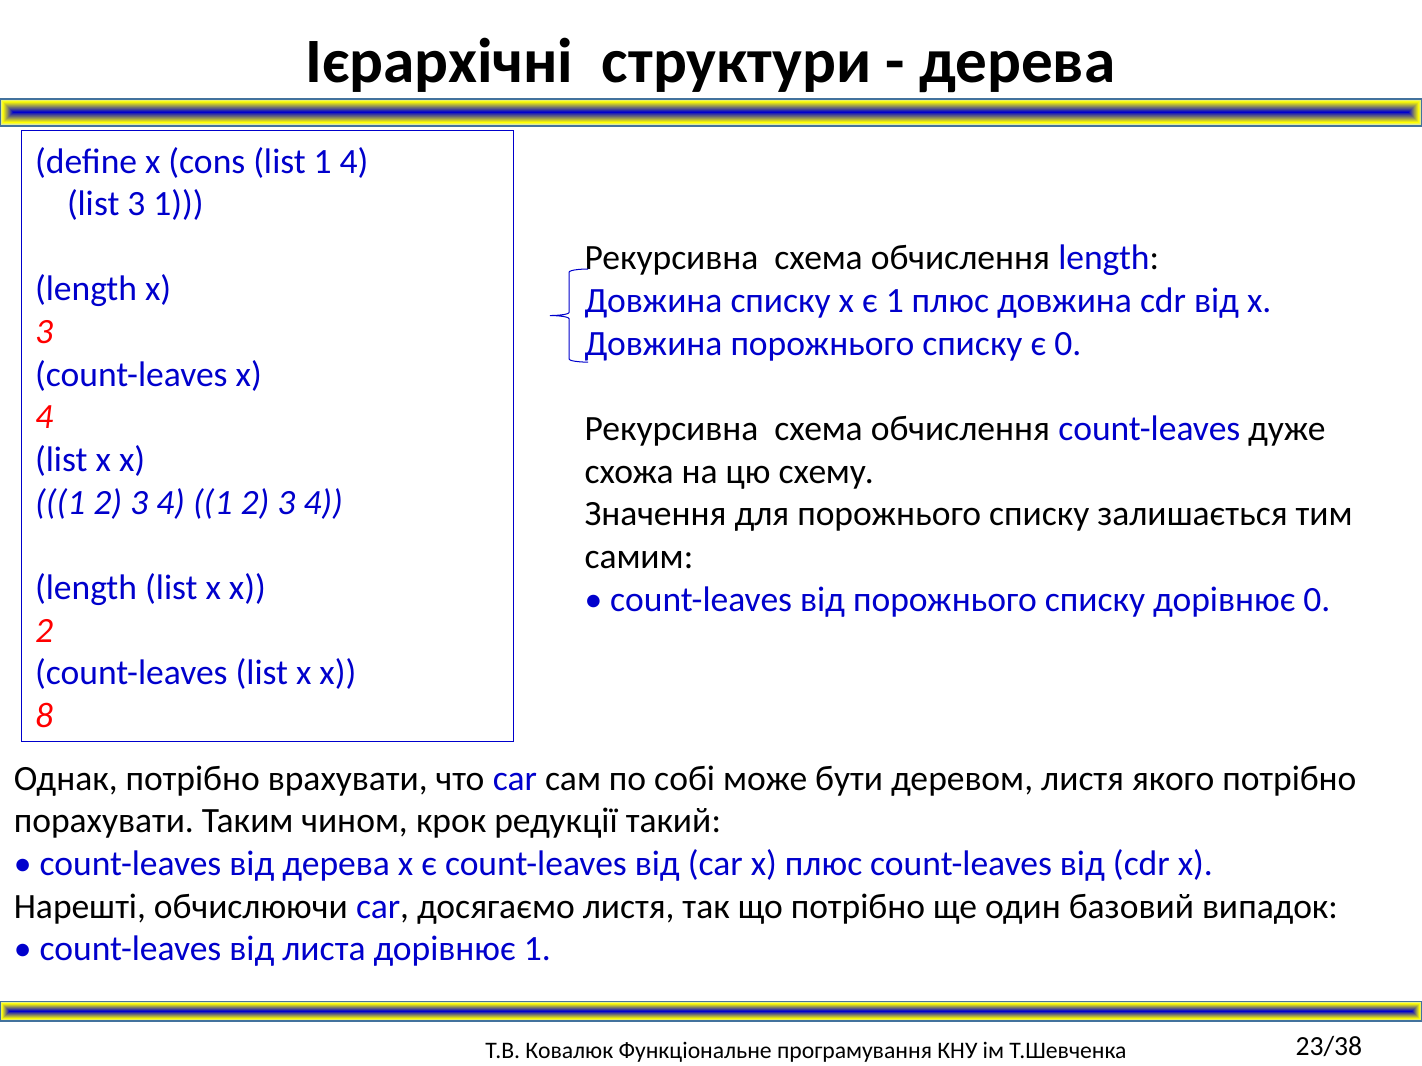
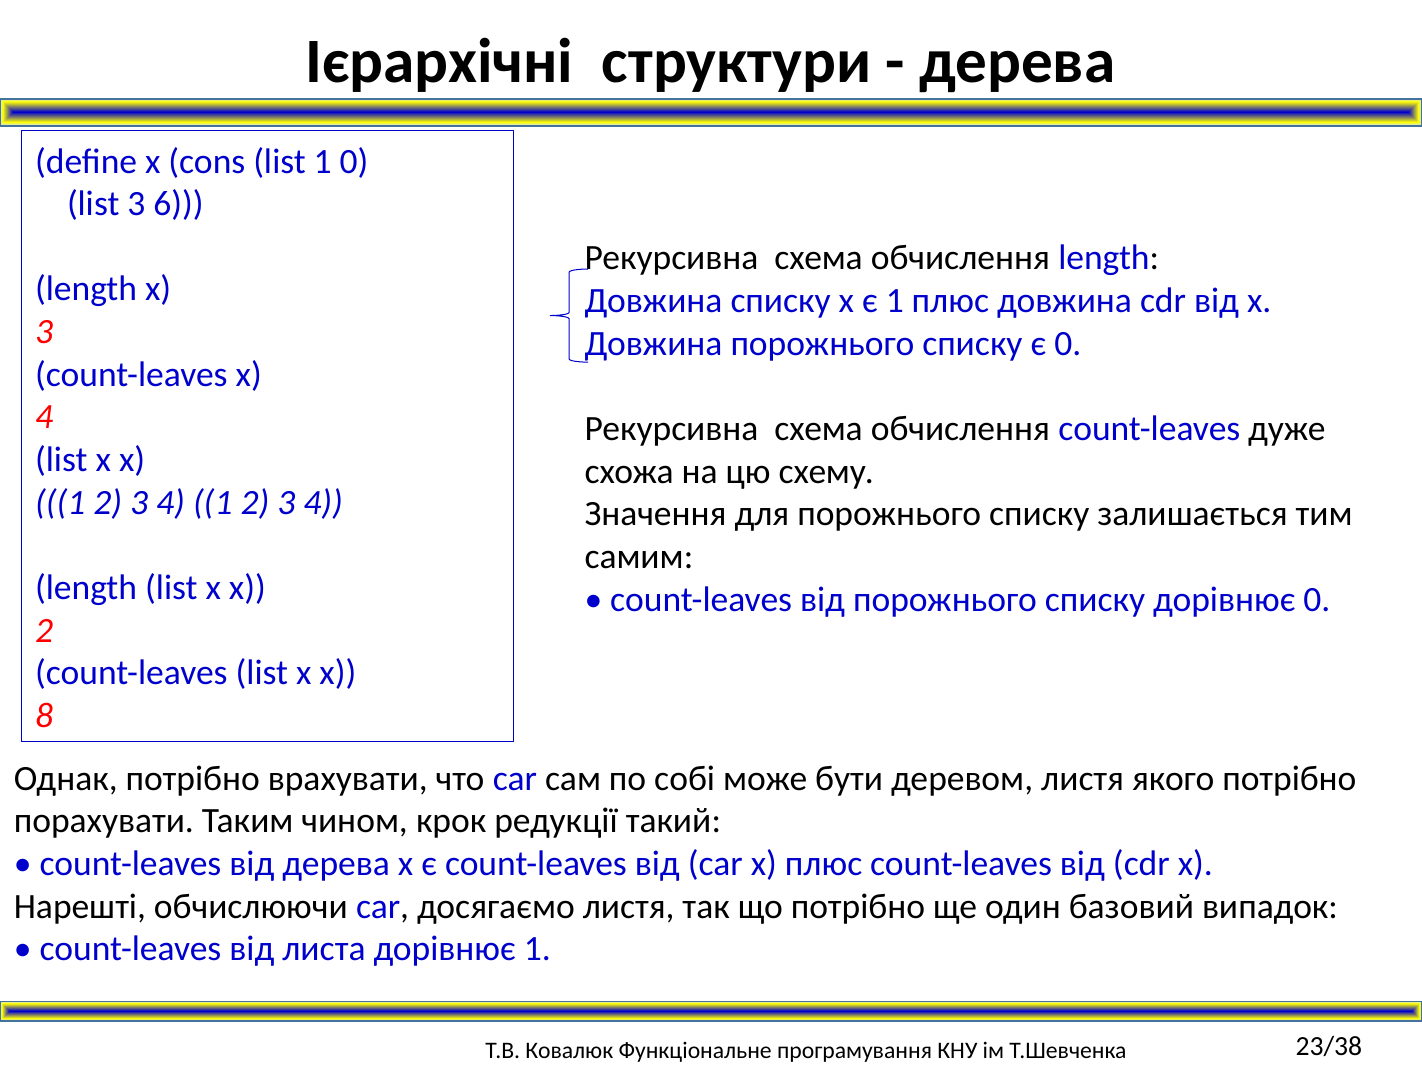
1 4: 4 -> 0
3 1: 1 -> 6
